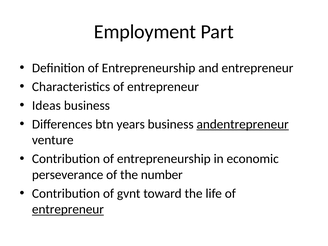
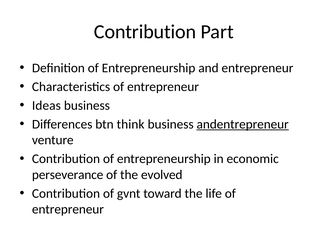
Employment at (145, 32): Employment -> Contribution
years: years -> think
number: number -> evolved
entrepreneur at (68, 209) underline: present -> none
